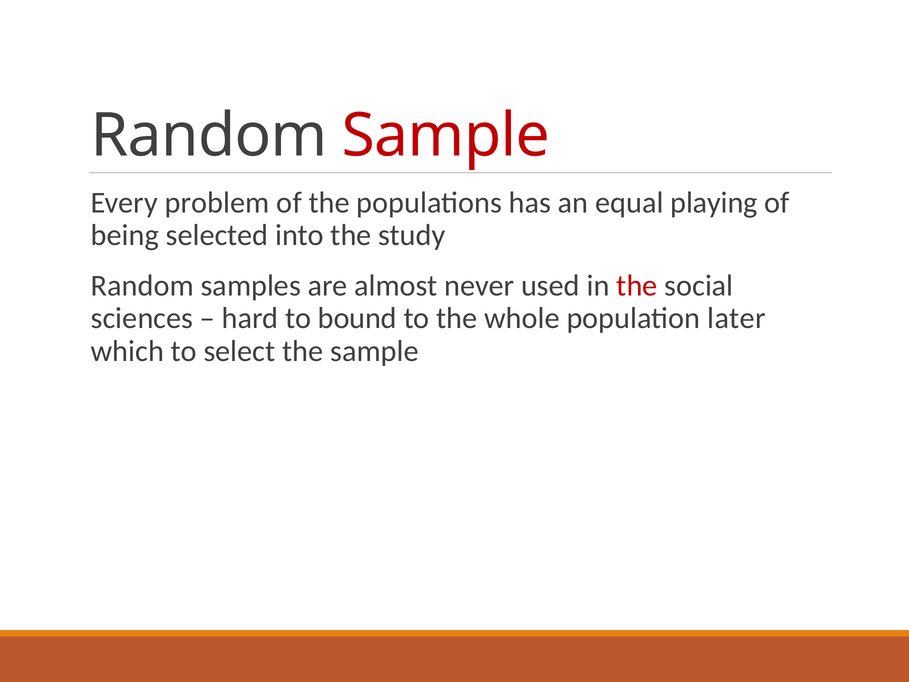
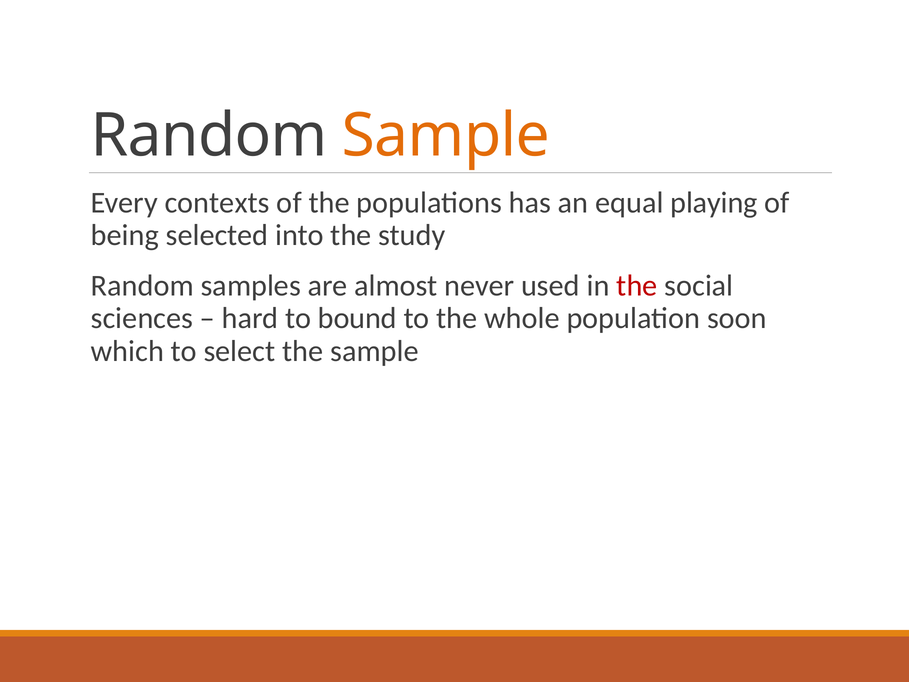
Sample at (446, 136) colour: red -> orange
problem: problem -> contexts
later: later -> soon
